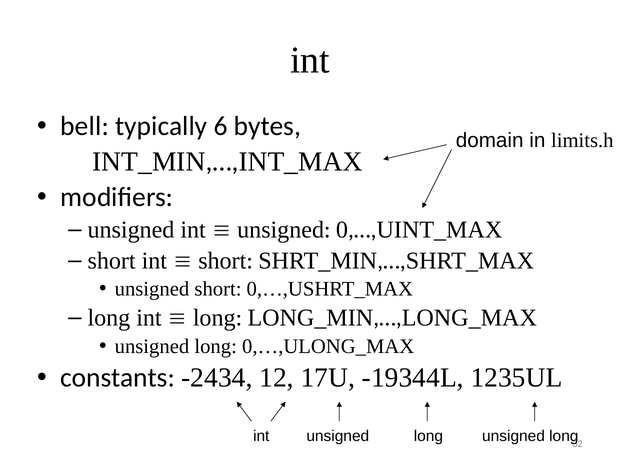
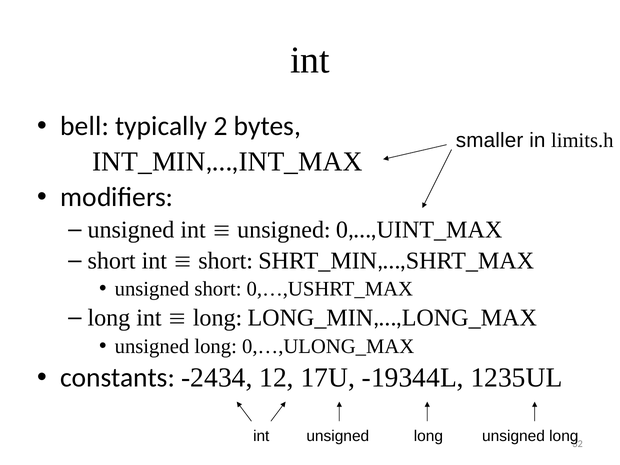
6: 6 -> 2
domain: domain -> smaller
